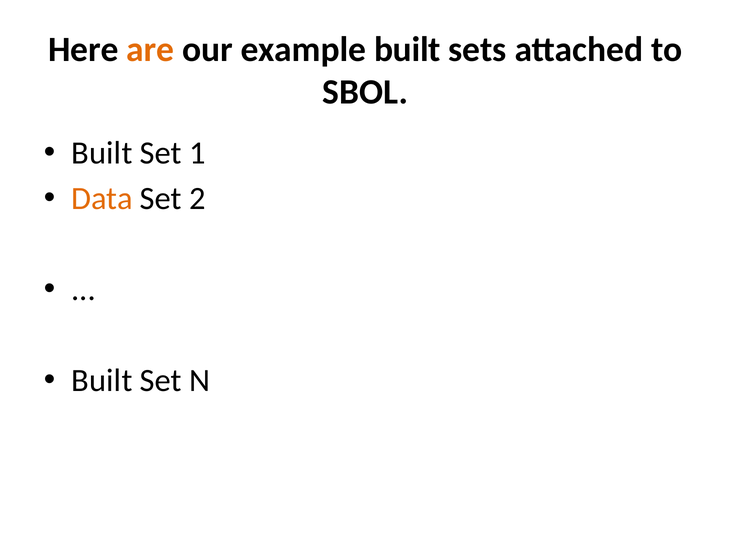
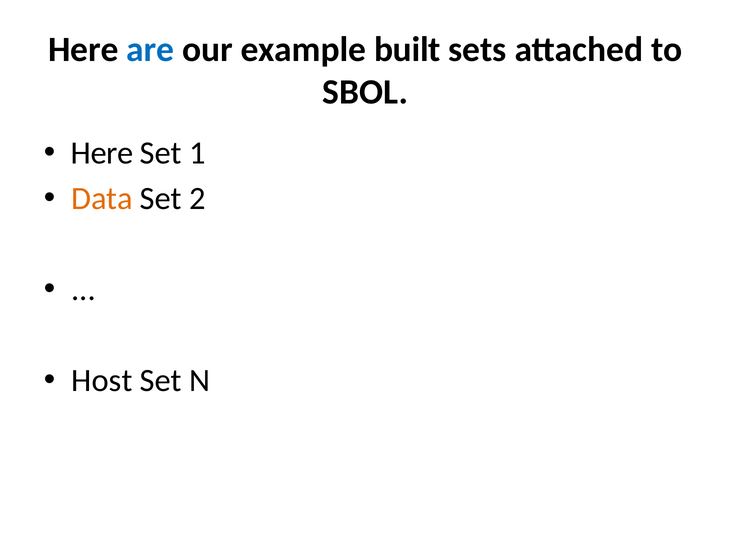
are colour: orange -> blue
Built at (102, 153): Built -> Here
Built at (102, 381): Built -> Host
